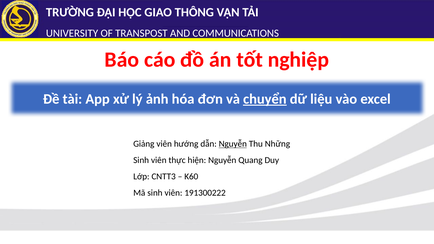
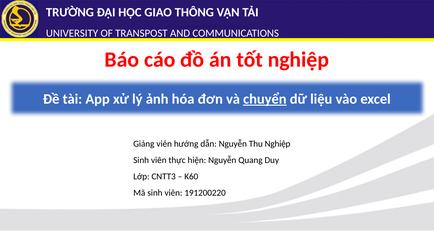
Nguyễn at (233, 144) underline: present -> none
Thu Những: Những -> Nghiệp
191300222: 191300222 -> 191200220
